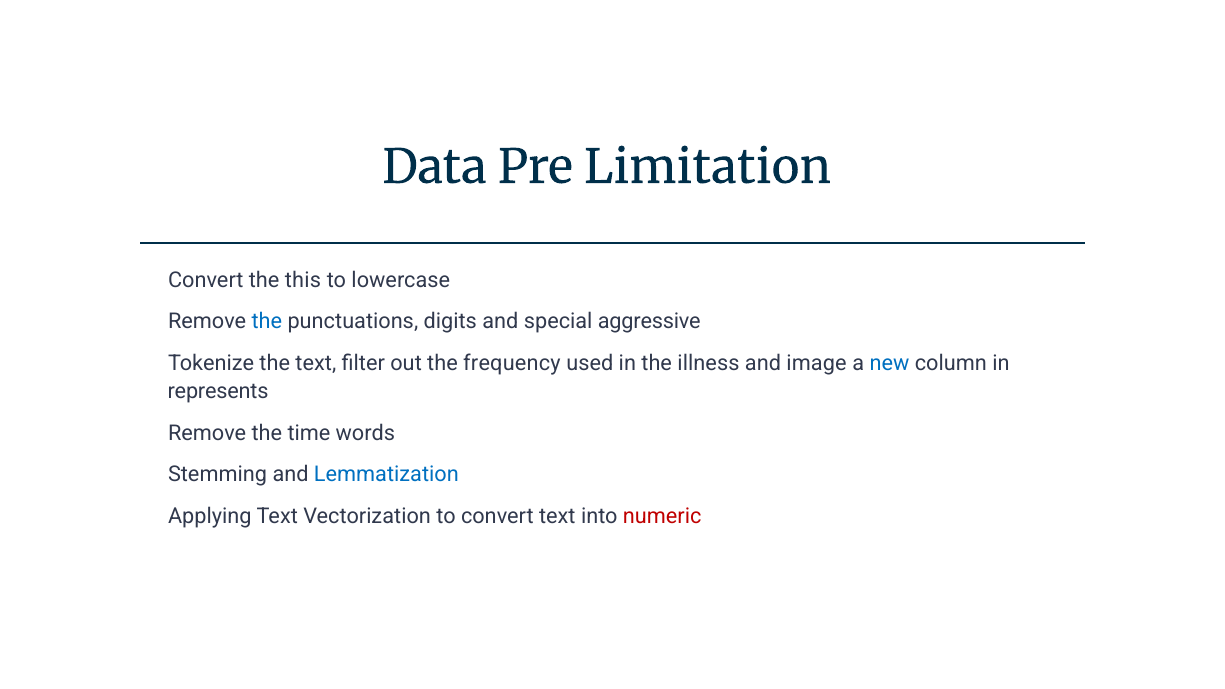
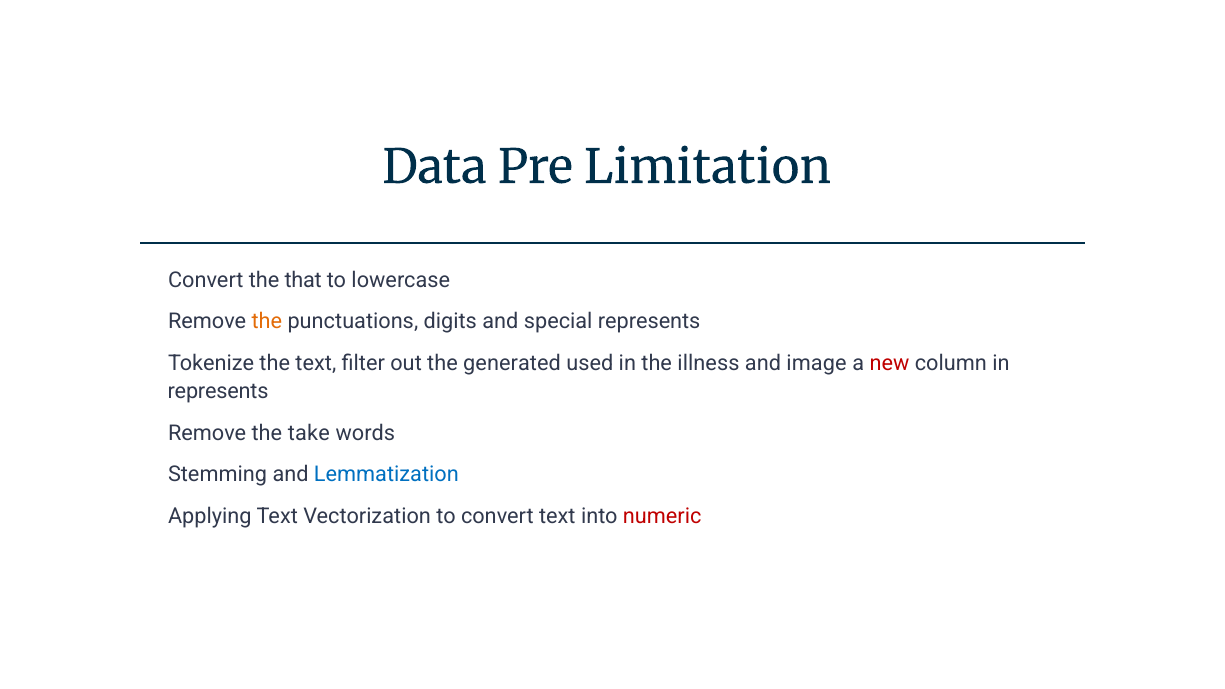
this: this -> that
the at (267, 322) colour: blue -> orange
special aggressive: aggressive -> represents
frequency: frequency -> generated
new colour: blue -> red
time: time -> take
